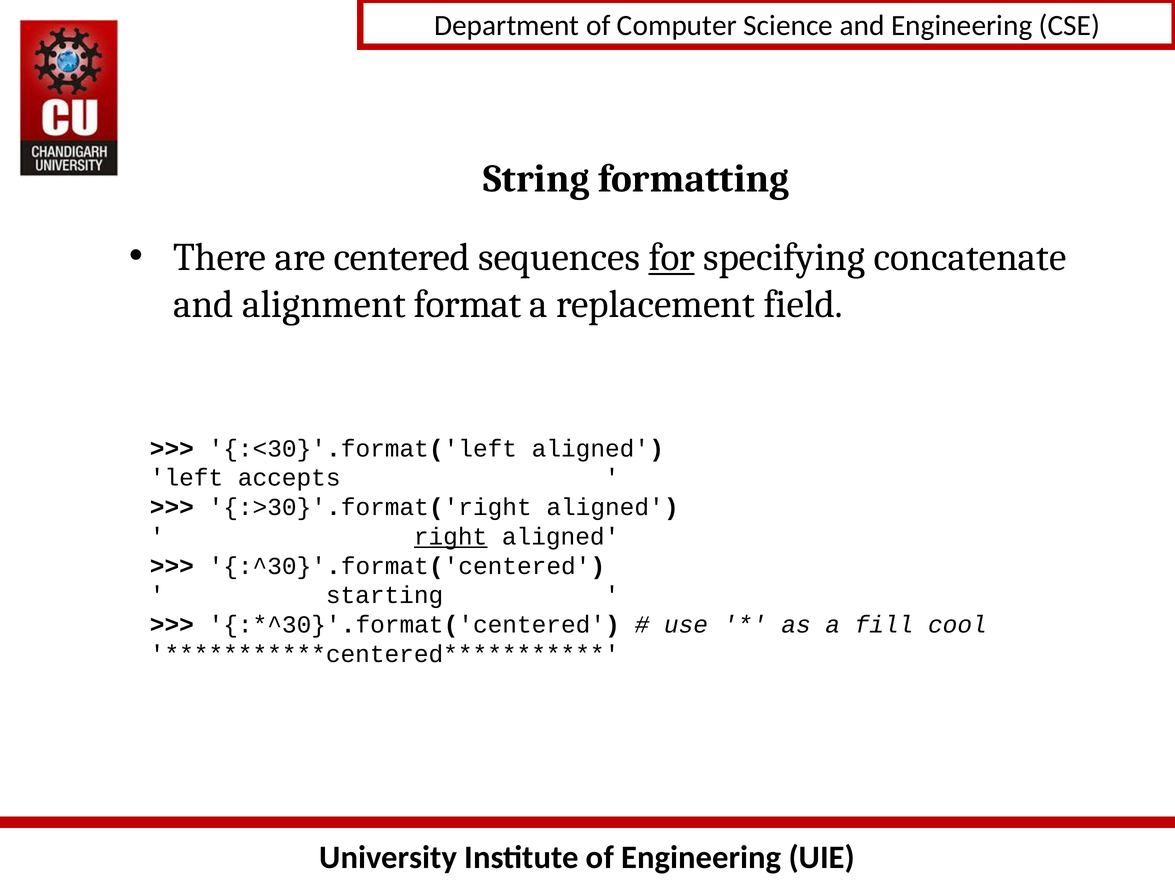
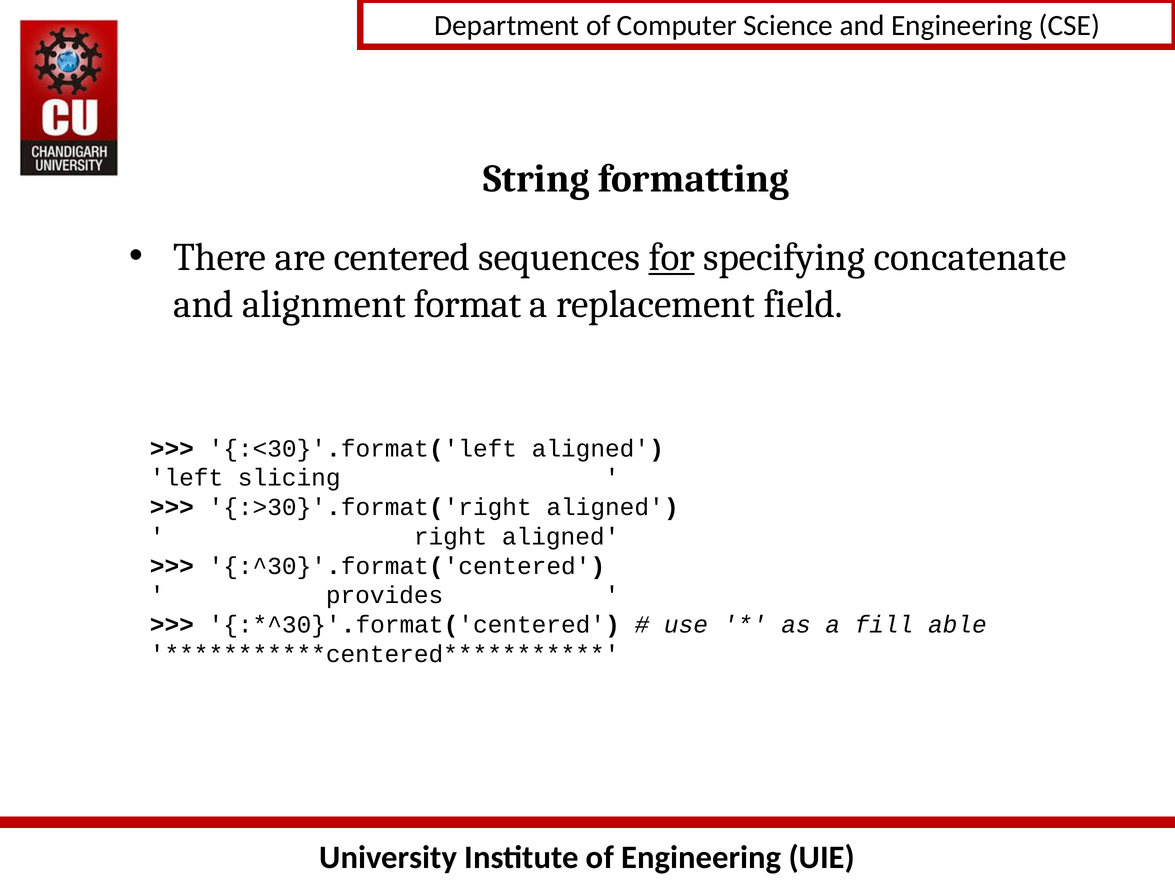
accepts: accepts -> slicing
right underline: present -> none
starting: starting -> provides
cool: cool -> able
